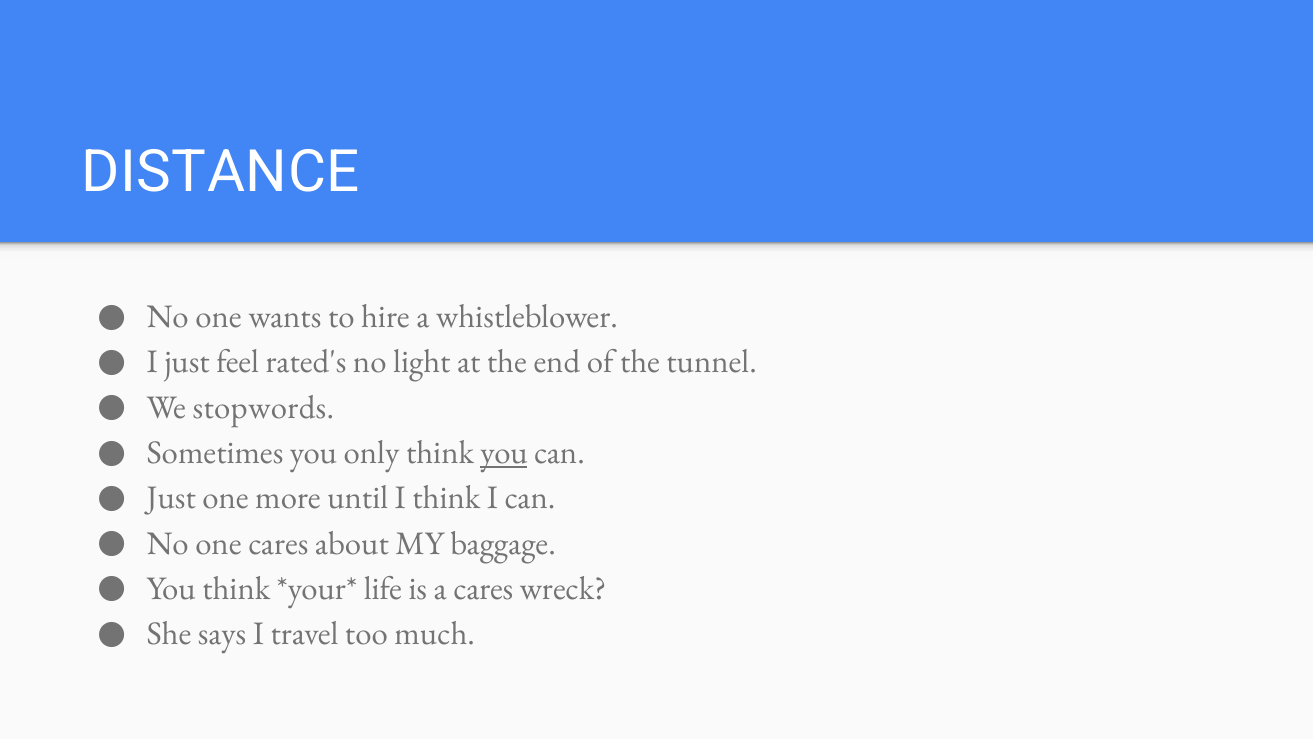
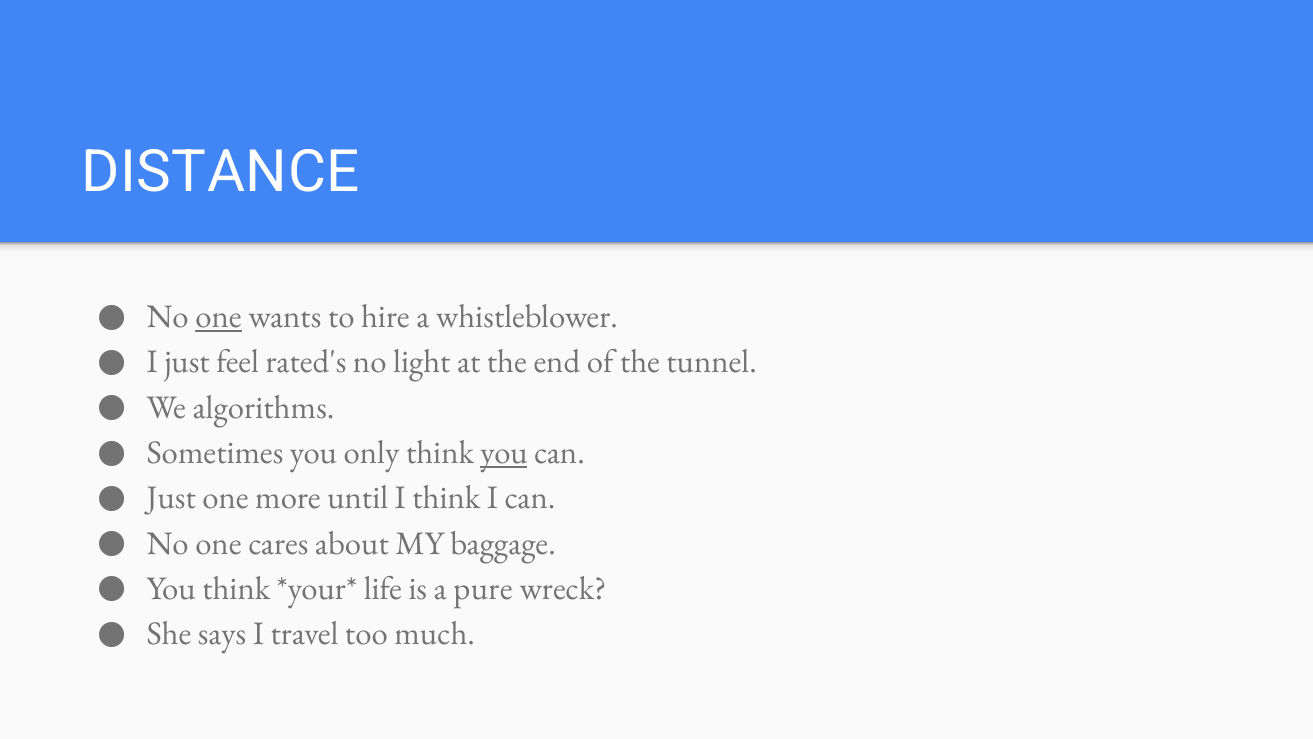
one at (218, 317) underline: none -> present
stopwords: stopwords -> algorithms
a cares: cares -> pure
